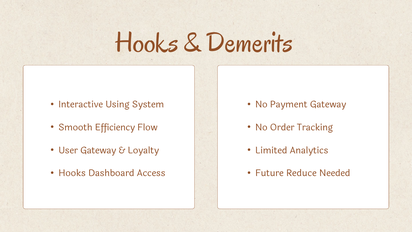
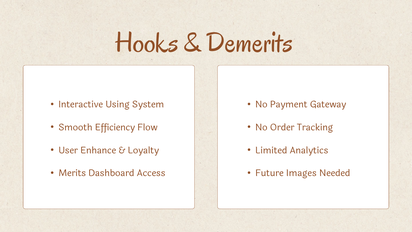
User Gateway: Gateway -> Enhance
Hooks at (72, 173): Hooks -> Merits
Reduce: Reduce -> Images
